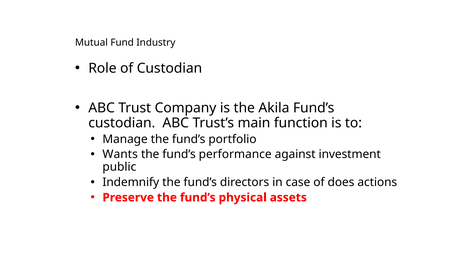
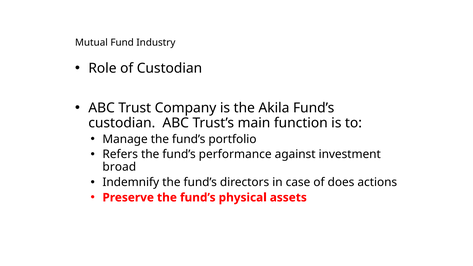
Wants: Wants -> Refers
public: public -> broad
